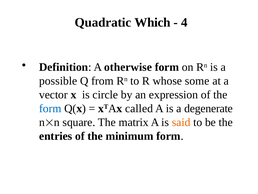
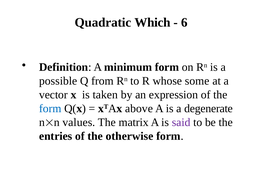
4: 4 -> 6
otherwise: otherwise -> minimum
circle: circle -> taken
called: called -> above
square: square -> values
said colour: orange -> purple
minimum: minimum -> otherwise
